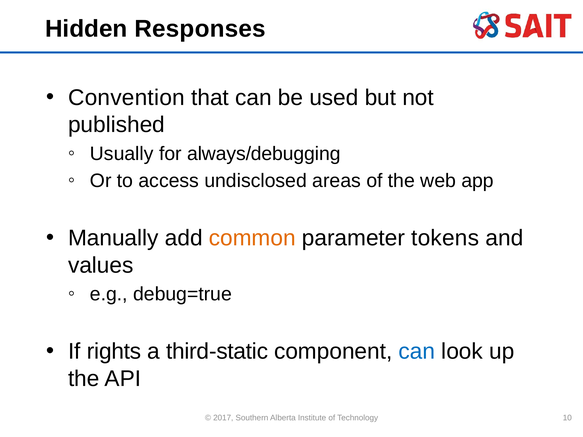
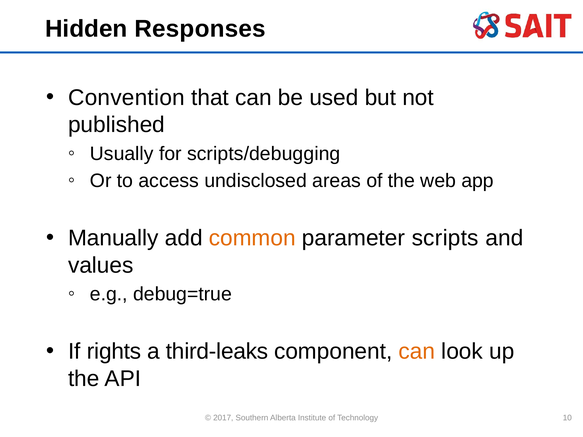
always/debugging: always/debugging -> scripts/debugging
tokens: tokens -> scripts
third-static: third-static -> third-leaks
can at (417, 352) colour: blue -> orange
